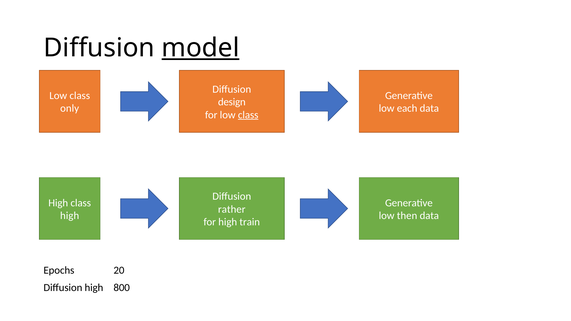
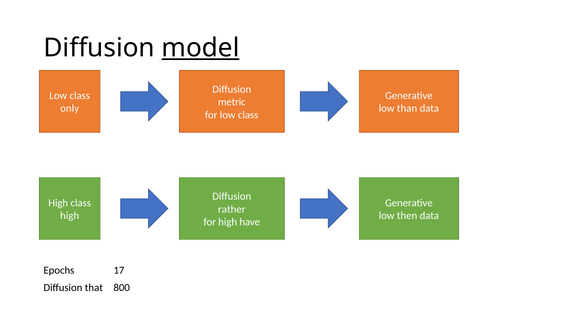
design: design -> metric
each: each -> than
class at (248, 115) underline: present -> none
train: train -> have
20: 20 -> 17
Diffusion high: high -> that
